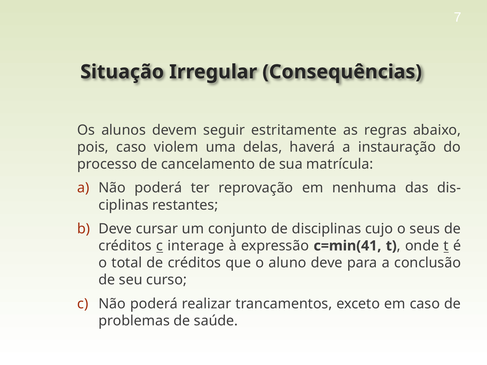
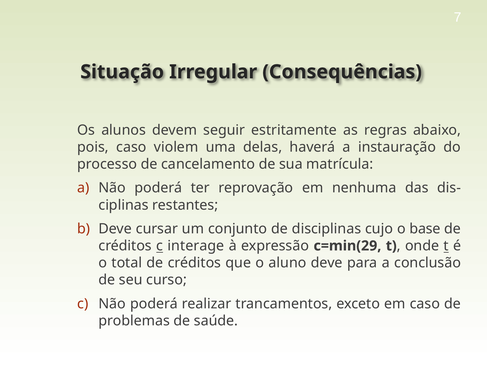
seus: seus -> base
c=min(41: c=min(41 -> c=min(29
